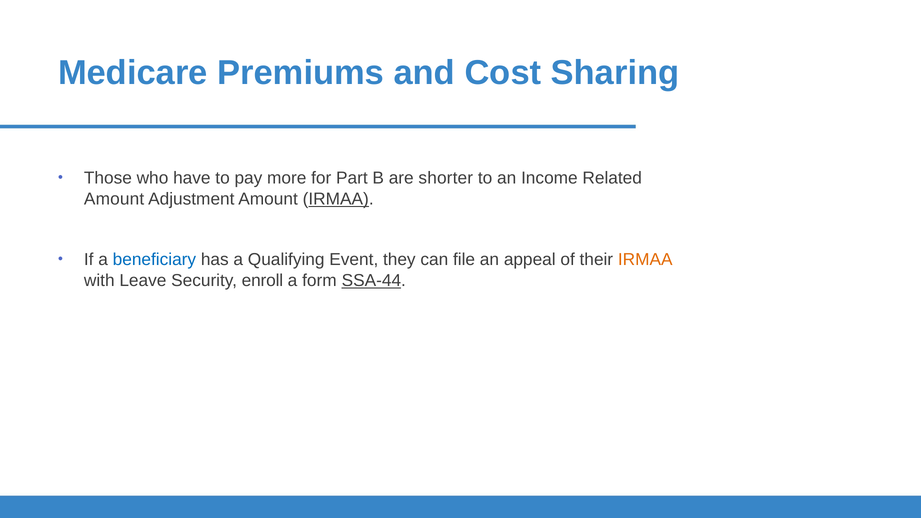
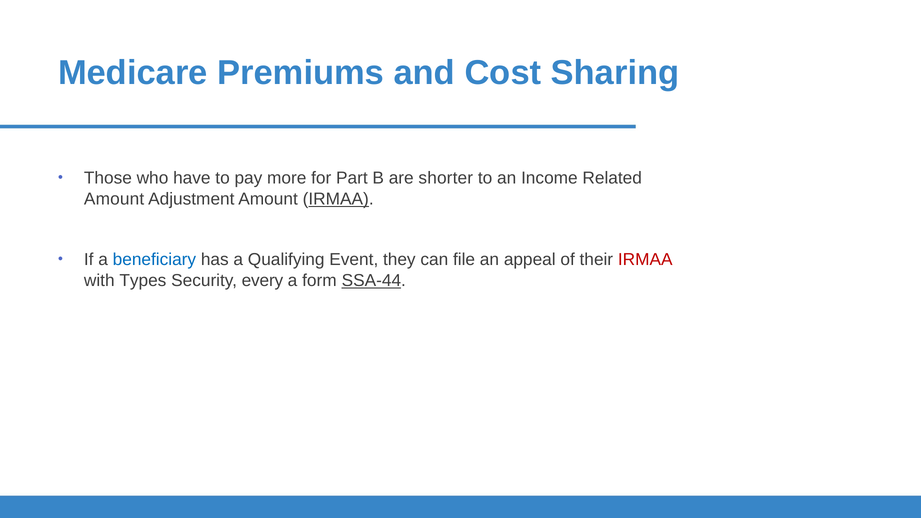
IRMAA at (645, 260) colour: orange -> red
Leave: Leave -> Types
enroll: enroll -> every
